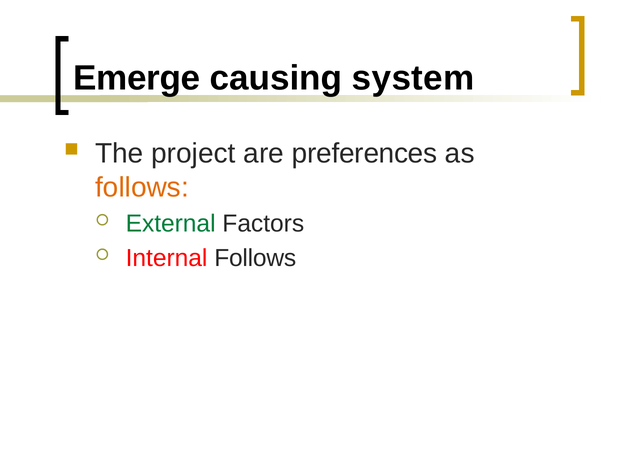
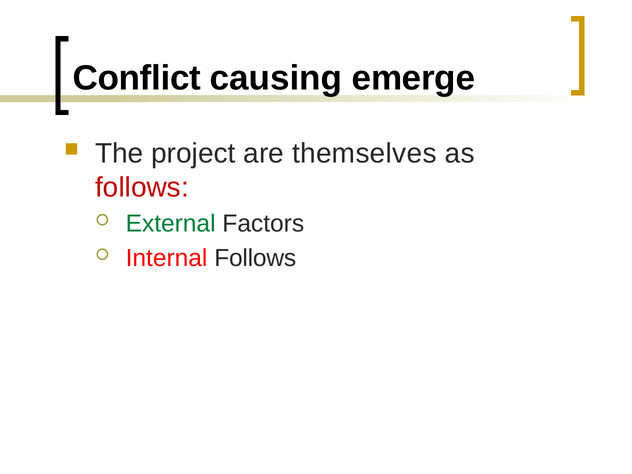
Emerge: Emerge -> Conflict
system: system -> emerge
preferences: preferences -> themselves
follows at (142, 187) colour: orange -> red
